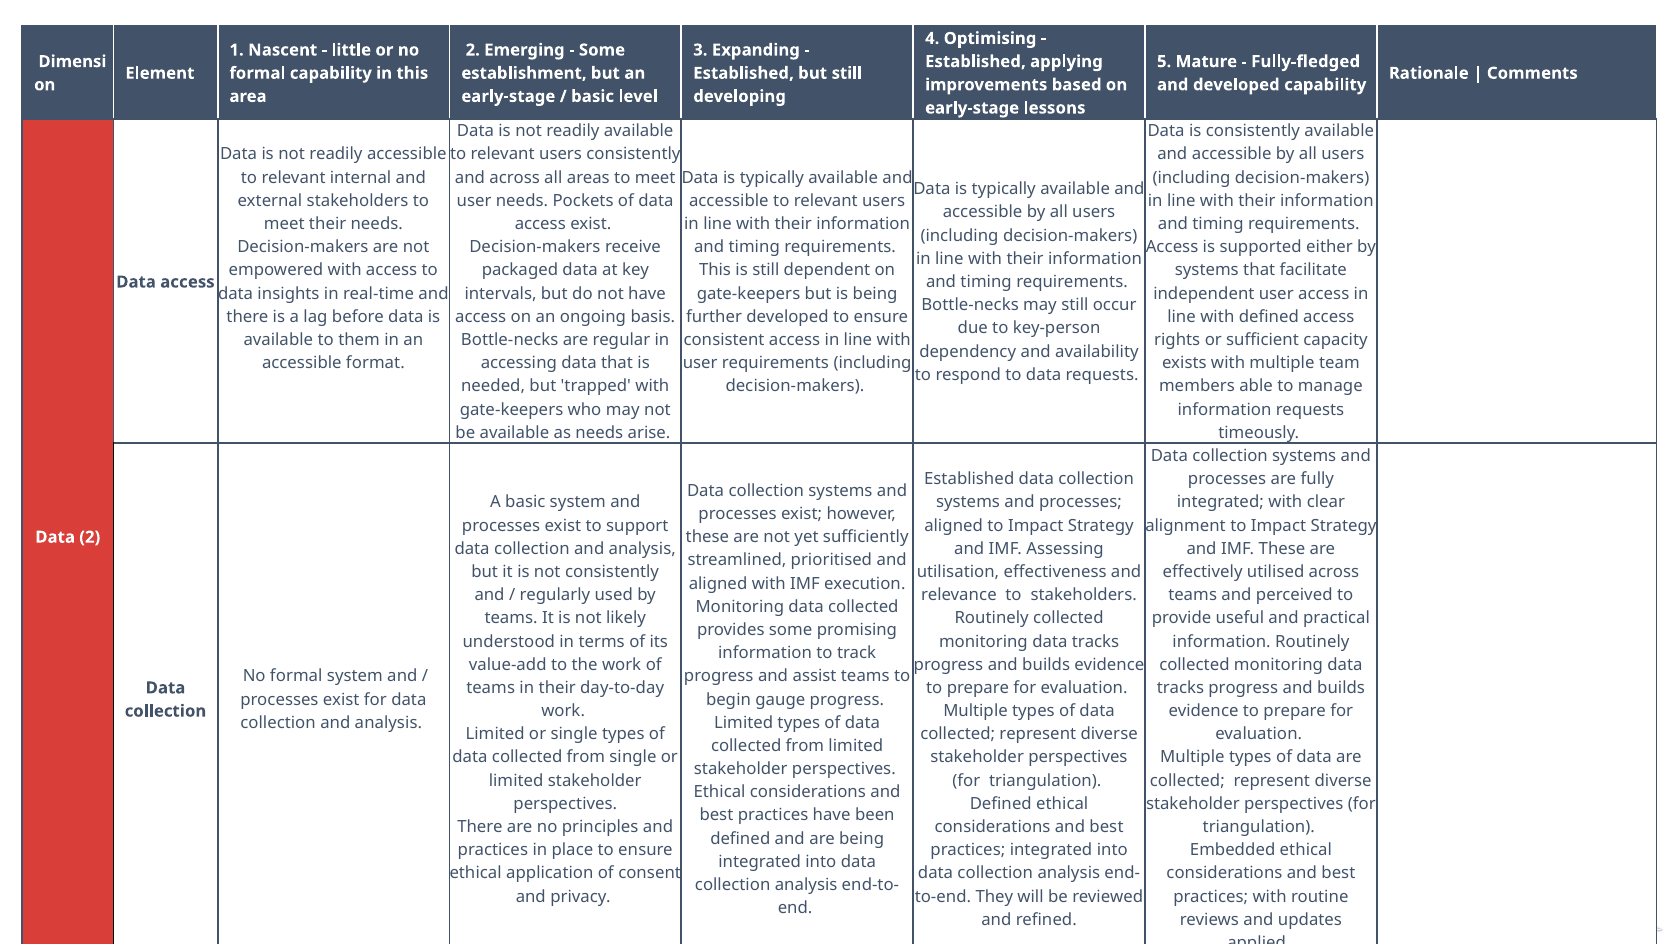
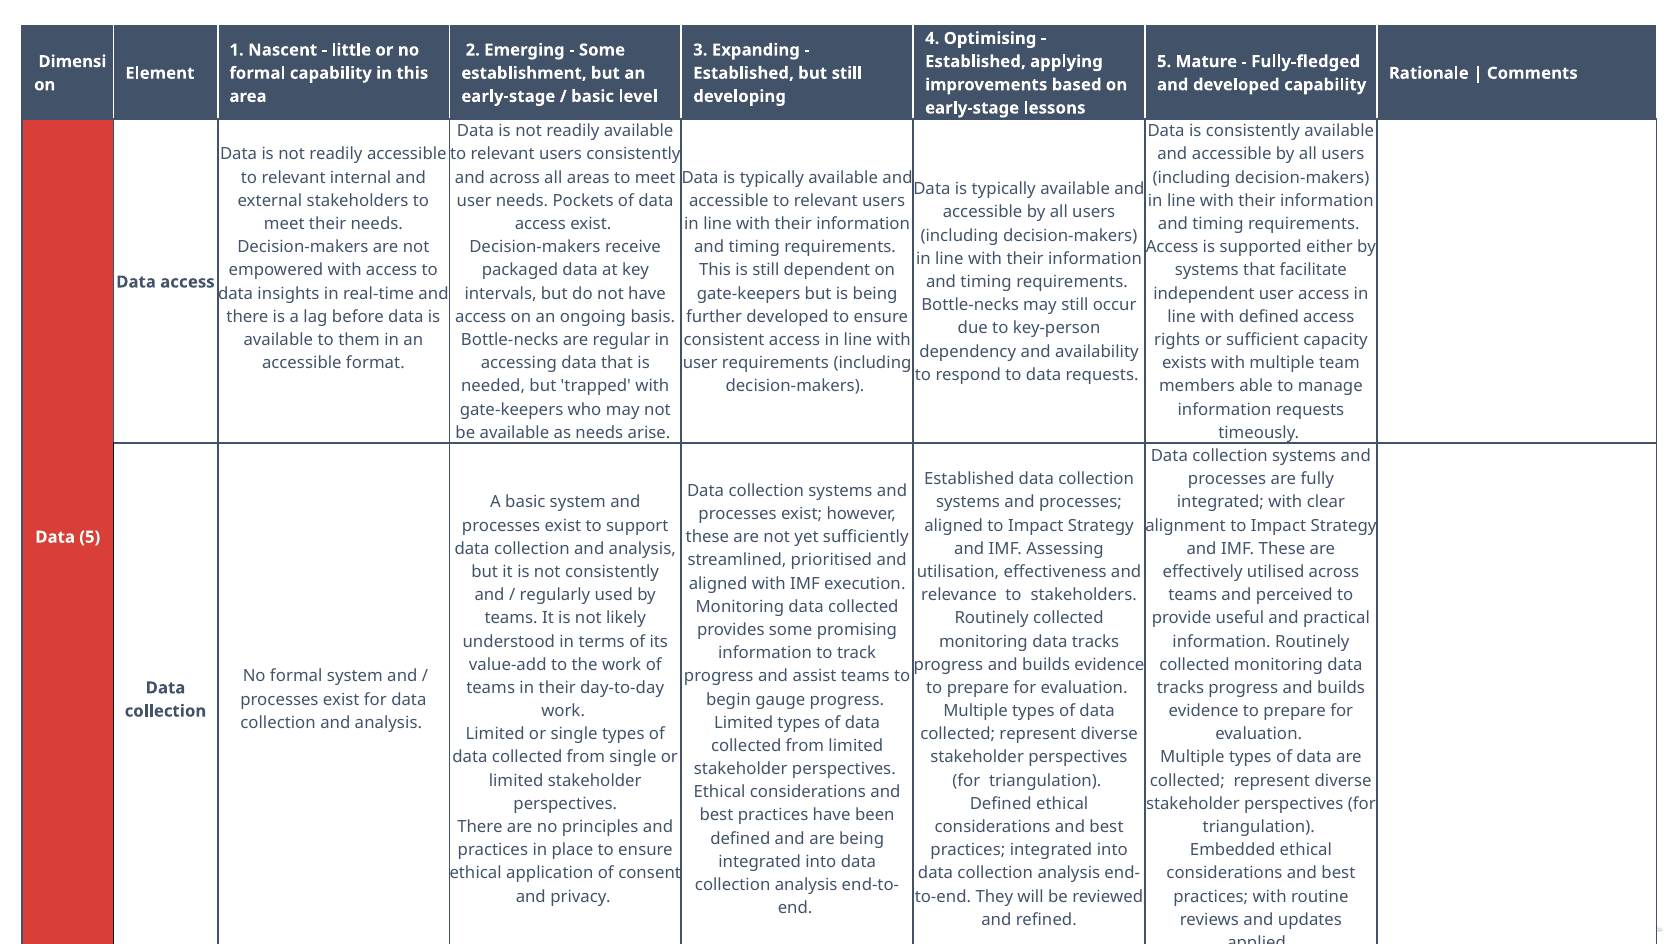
Data 2: 2 -> 5
